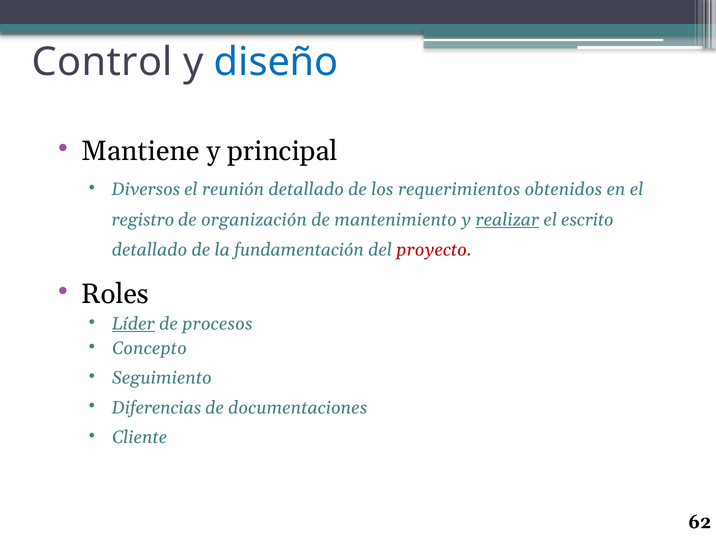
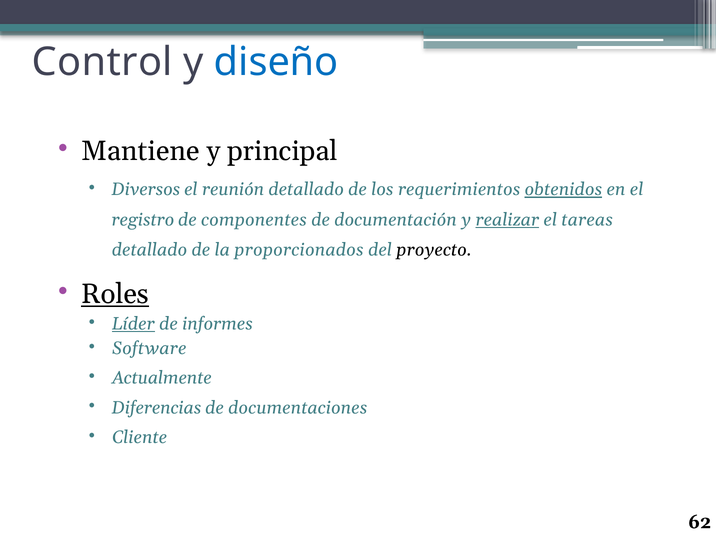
obtenidos underline: none -> present
organización: organización -> componentes
mantenimiento: mantenimiento -> documentación
escrito: escrito -> tareas
fundamentación: fundamentación -> proporcionados
proyecto colour: red -> black
Roles underline: none -> present
procesos: procesos -> informes
Concepto: Concepto -> Software
Seguimiento: Seguimiento -> Actualmente
